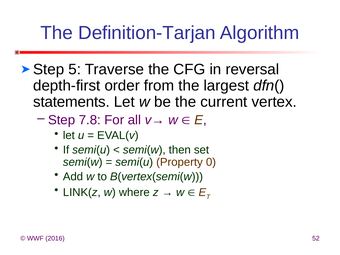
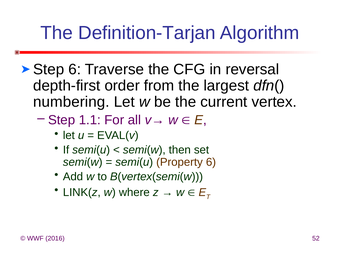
Step 5: 5 -> 6
statements: statements -> numbering
7.8: 7.8 -> 1.1
Property 0: 0 -> 6
